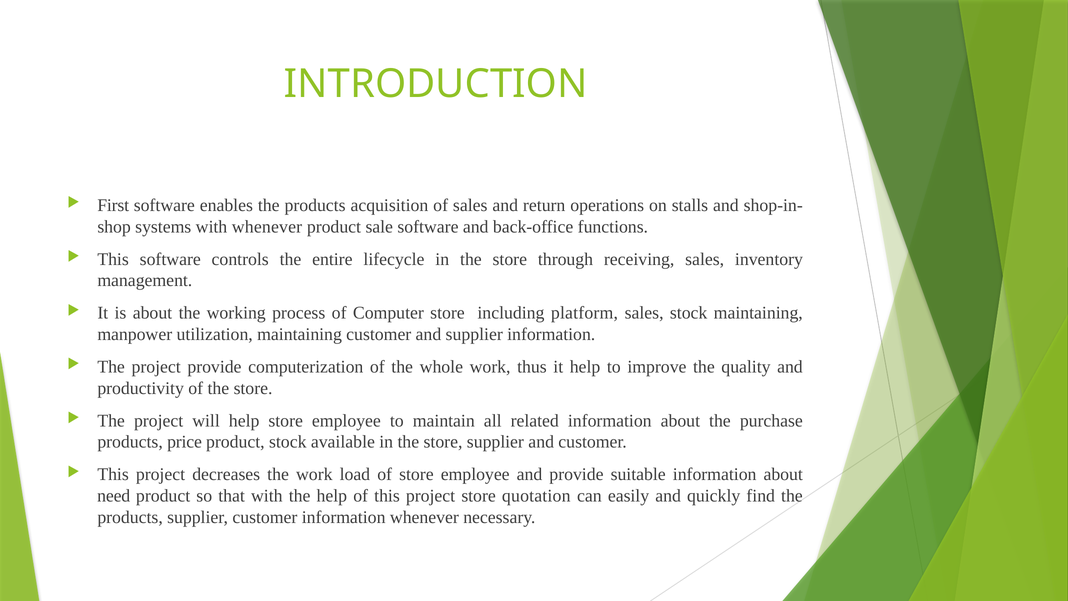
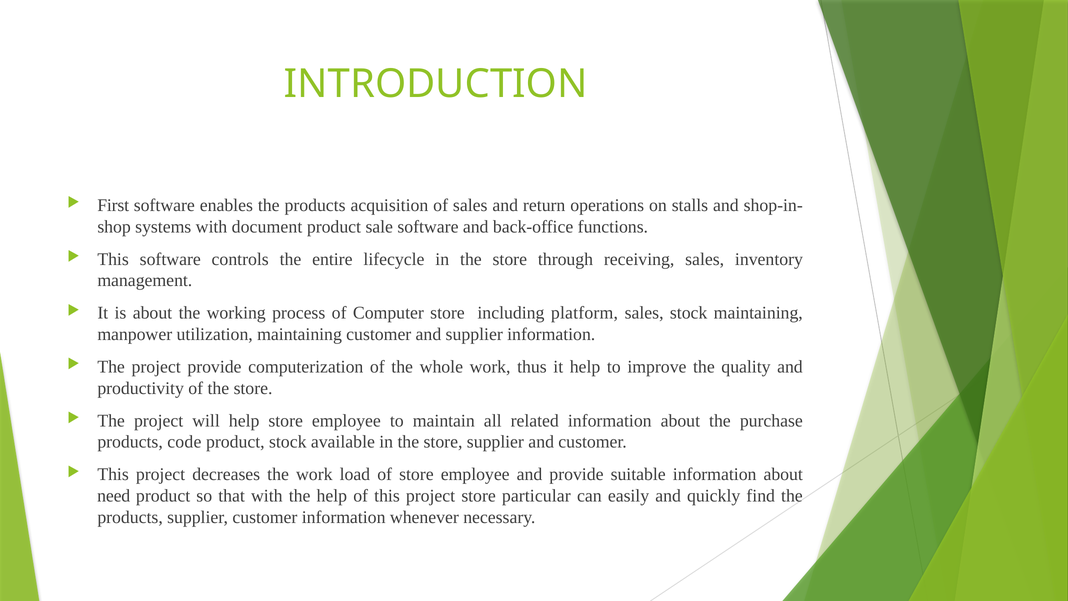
with whenever: whenever -> document
price: price -> code
quotation: quotation -> particular
